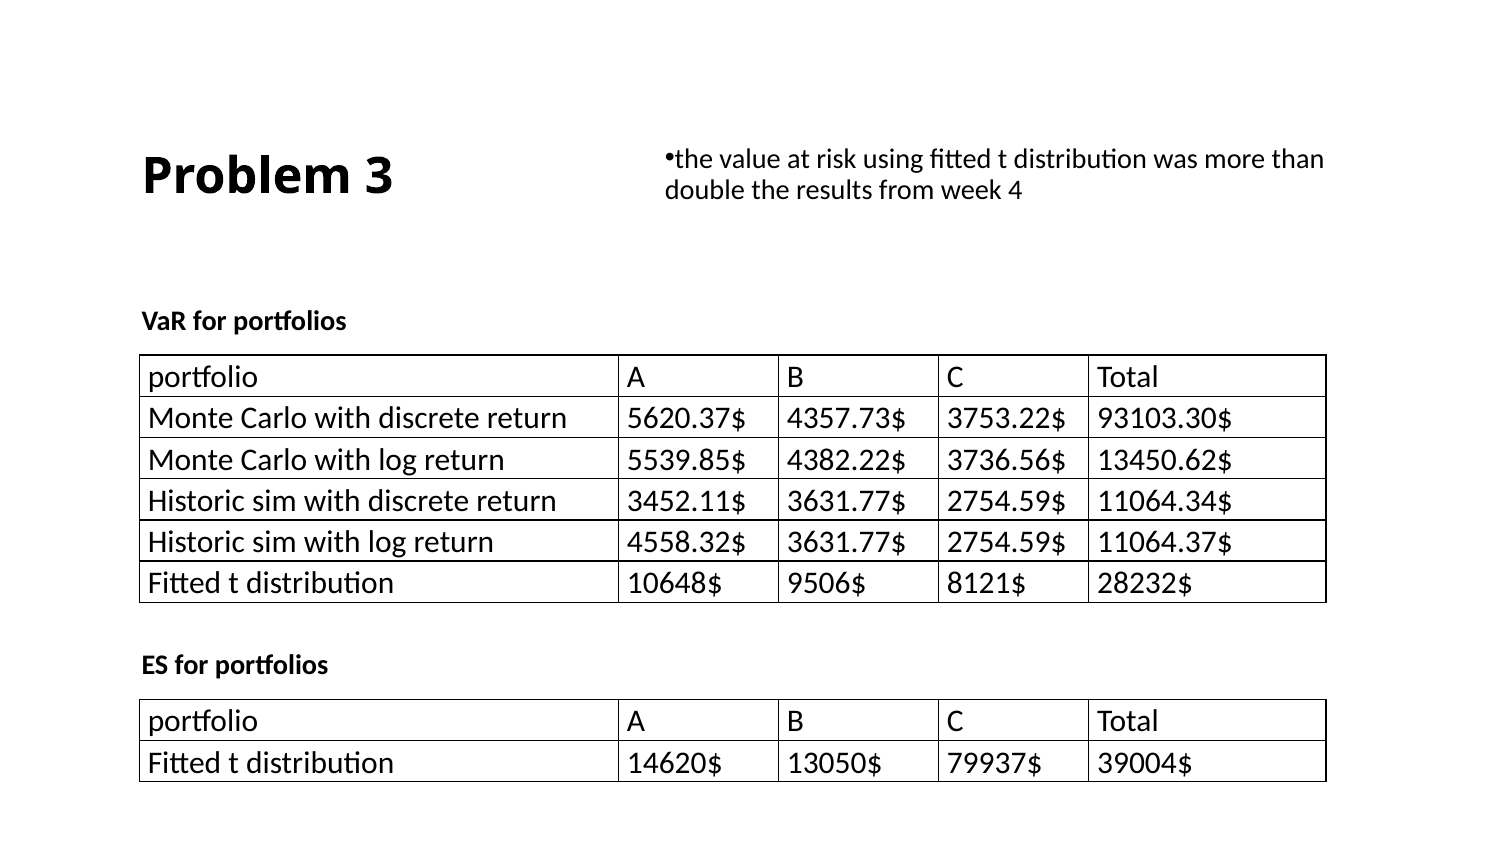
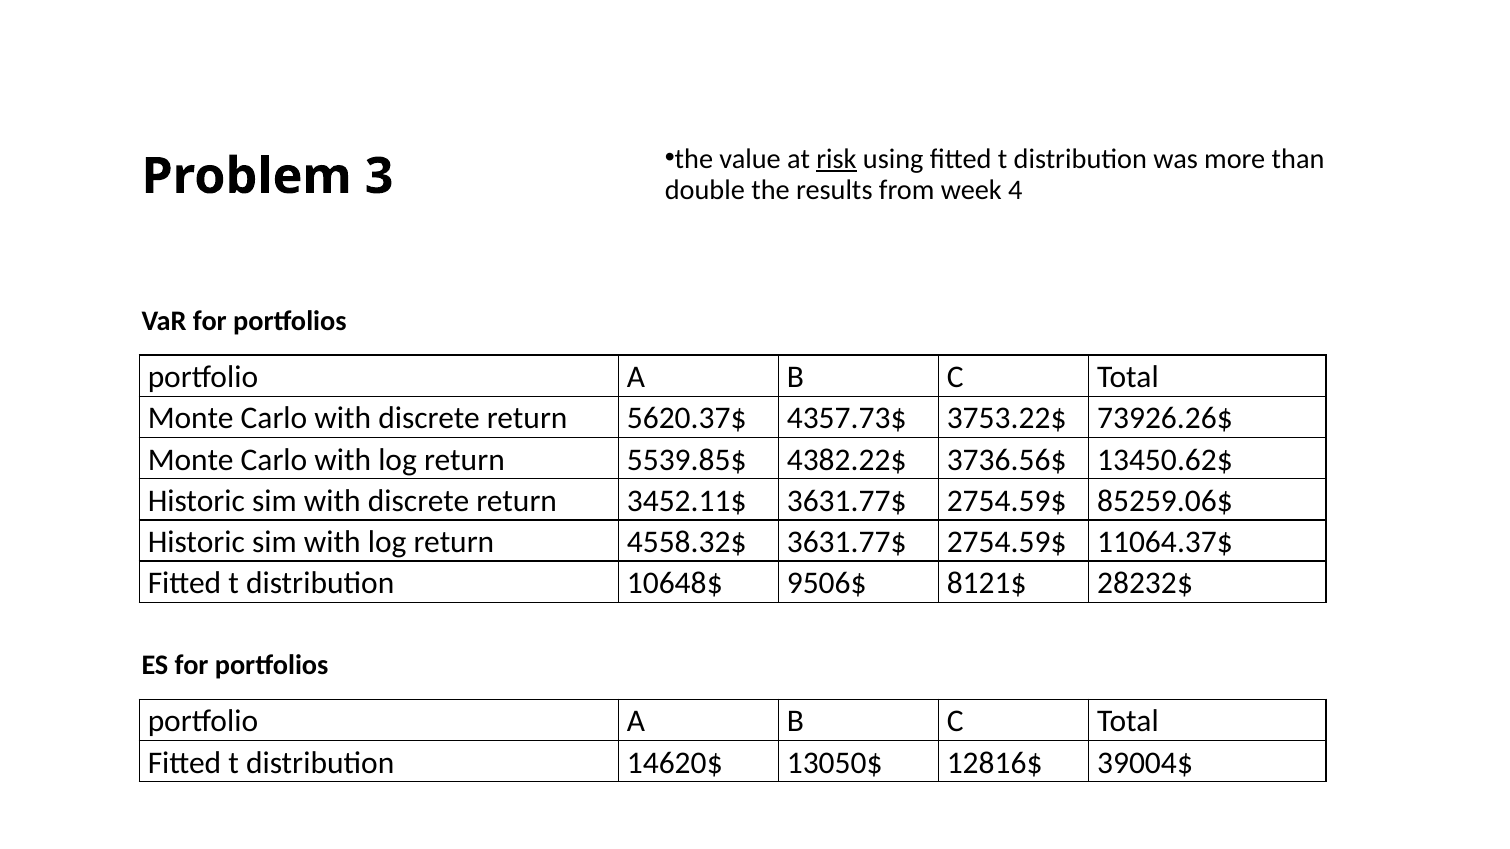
risk underline: none -> present
93103.30$: 93103.30$ -> 73926.26$
11064.34$: 11064.34$ -> 85259.06$
79937$: 79937$ -> 12816$
